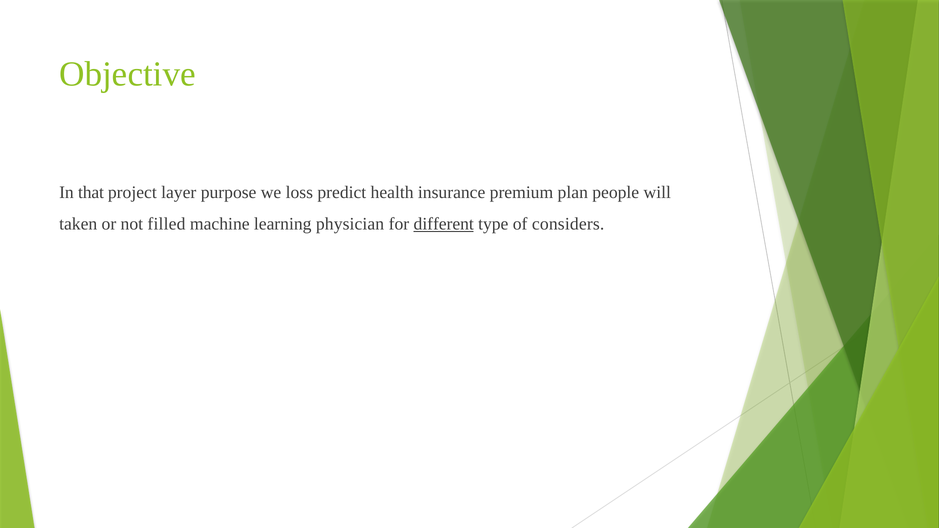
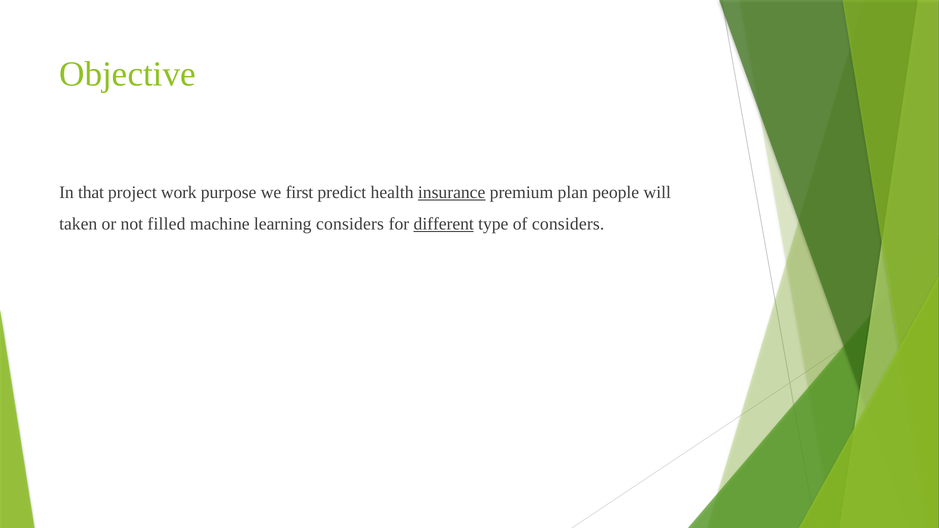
layer: layer -> work
loss: loss -> first
insurance underline: none -> present
learning physician: physician -> considers
